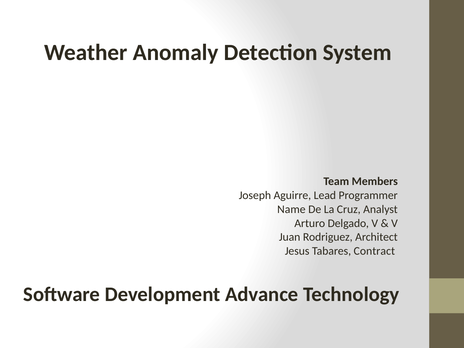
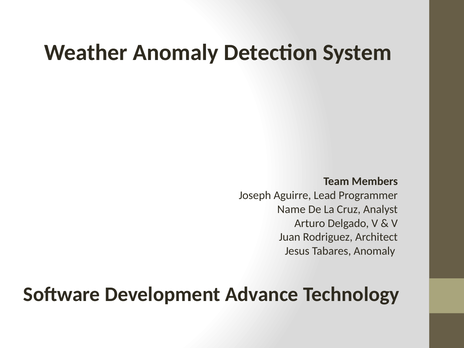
Tabares Contract: Contract -> Anomaly
